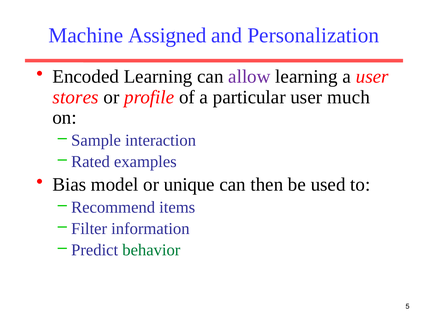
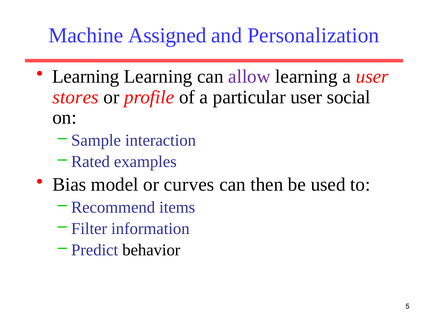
Encoded at (86, 77): Encoded -> Learning
much: much -> social
unique: unique -> curves
behavior colour: green -> black
